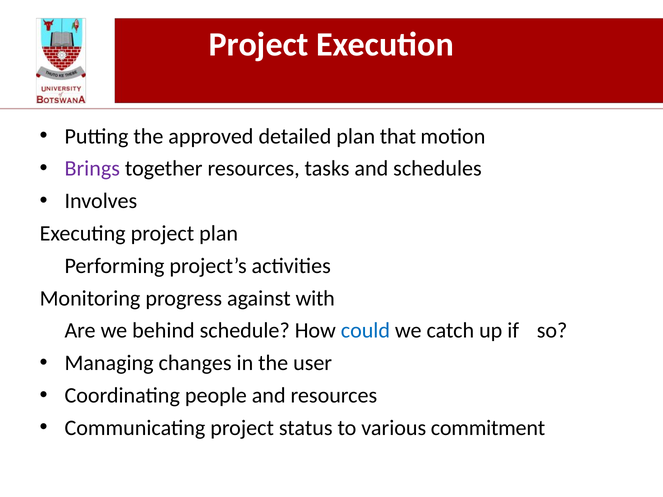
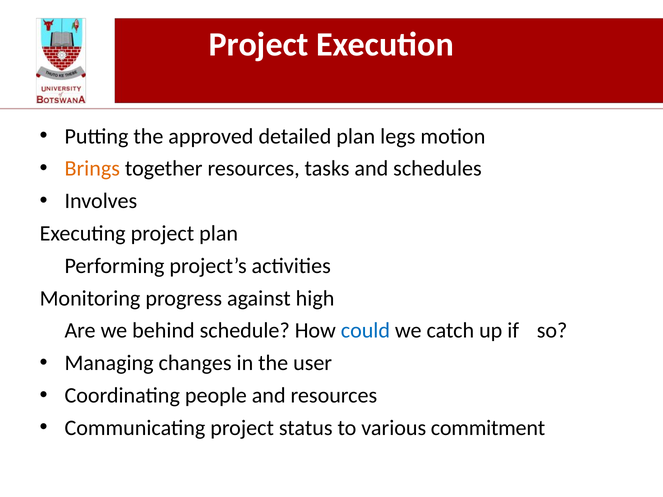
that: that -> legs
Brings colour: purple -> orange
with: with -> high
